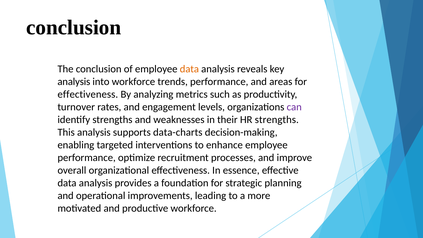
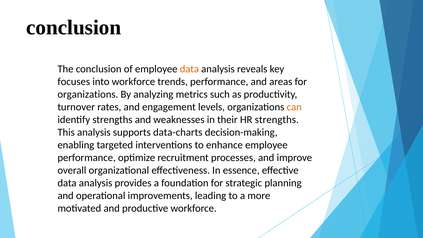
analysis at (74, 82): analysis -> focuses
effectiveness at (88, 94): effectiveness -> organizations
can colour: purple -> orange
